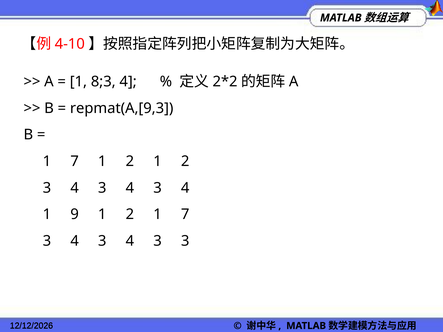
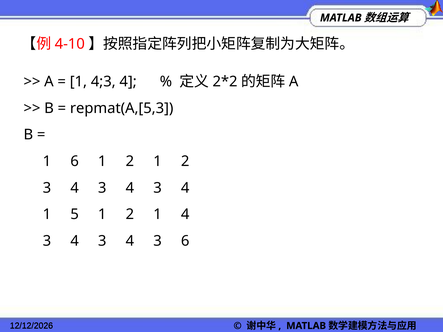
8;3: 8;3 -> 4;3
repmat(A,[9,3: repmat(A,[9,3 -> repmat(A,[5,3
7 at (75, 161): 7 -> 6
9: 9 -> 5
2 1 7: 7 -> 4
3 3: 3 -> 6
